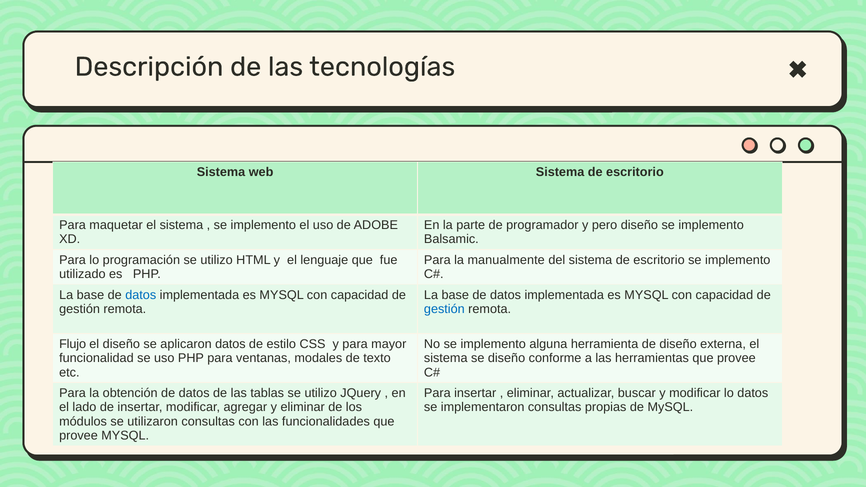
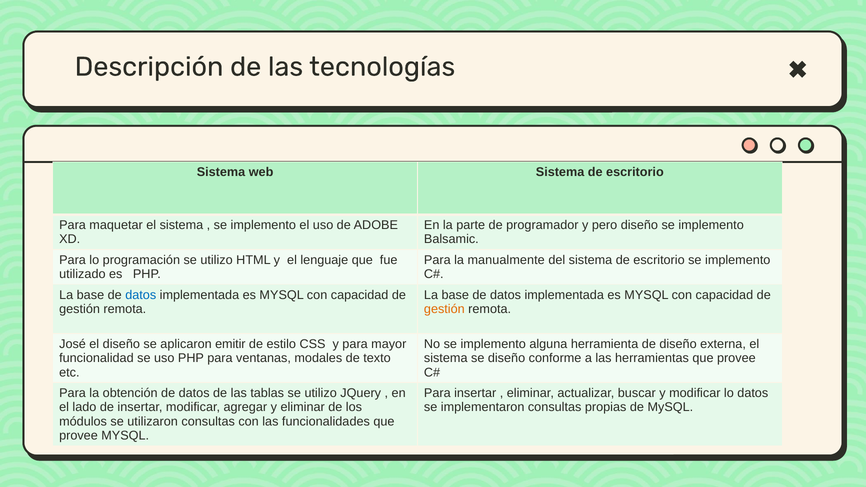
gestión at (444, 309) colour: blue -> orange
Flujo: Flujo -> José
aplicaron datos: datos -> emitir
